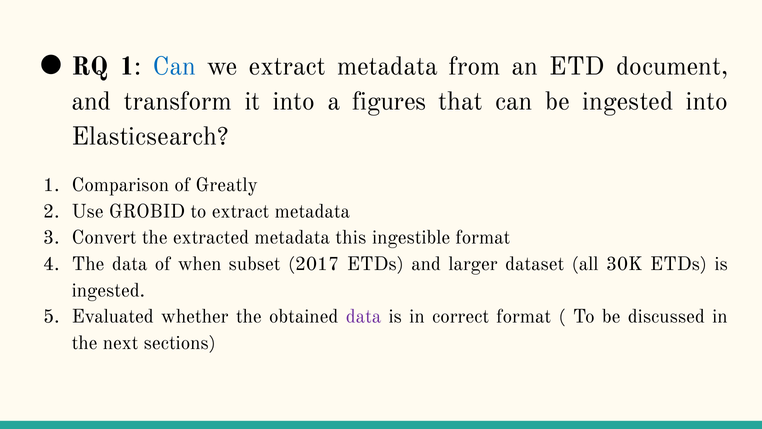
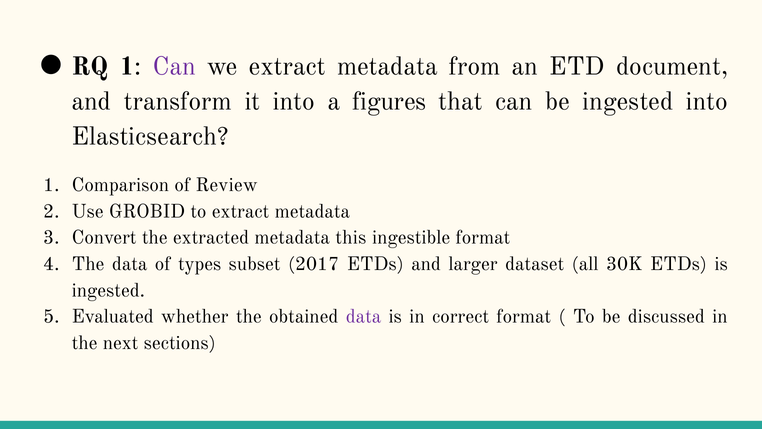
Can at (174, 66) colour: blue -> purple
Greatly: Greatly -> Review
when: when -> types
